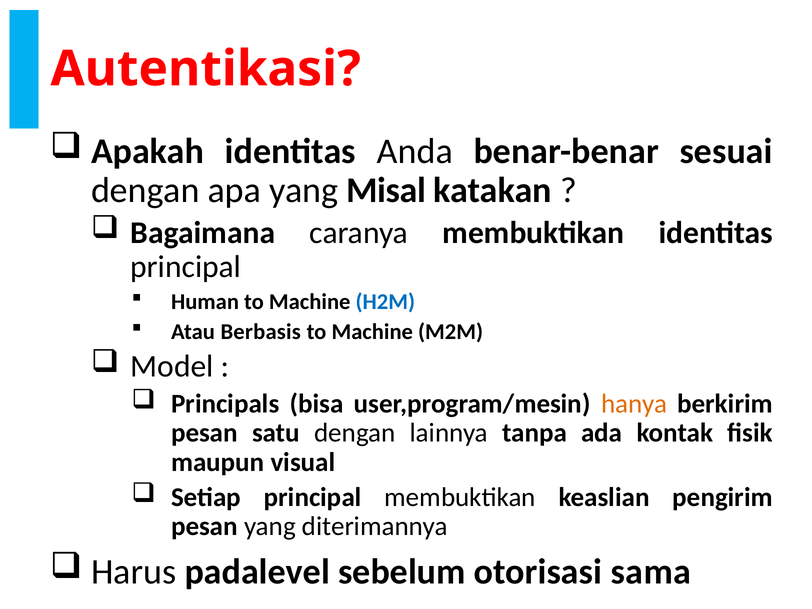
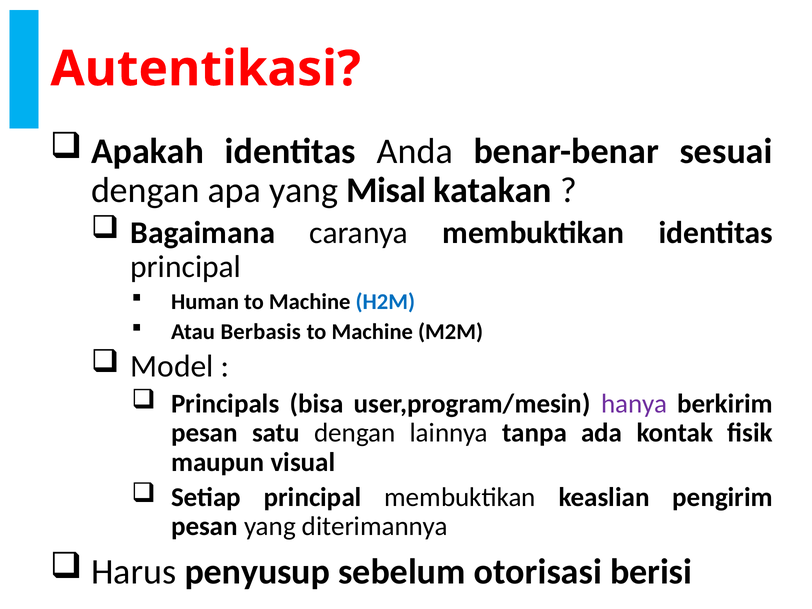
hanya colour: orange -> purple
padalevel: padalevel -> penyusup
sama: sama -> berisi
